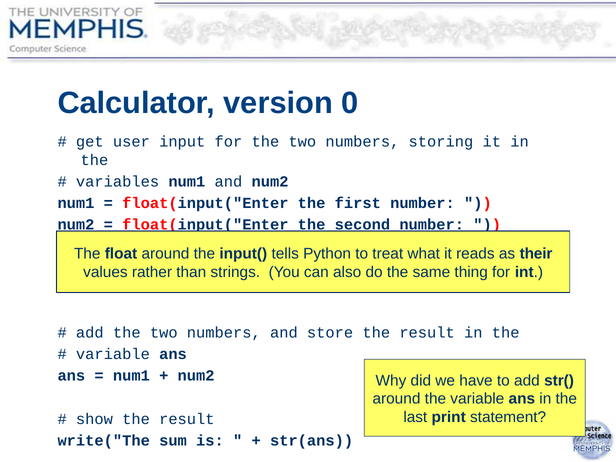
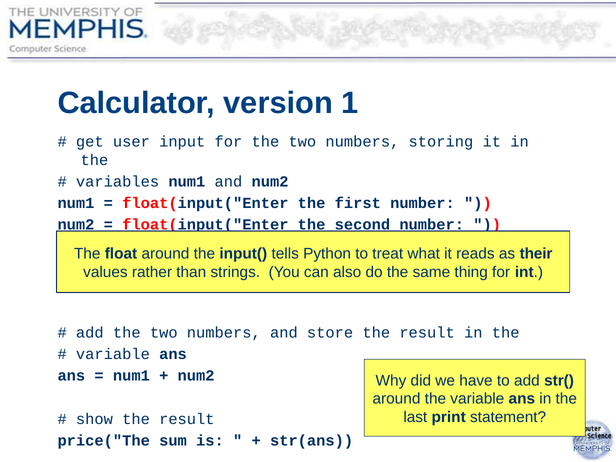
0: 0 -> 1
write("The: write("The -> price("The
